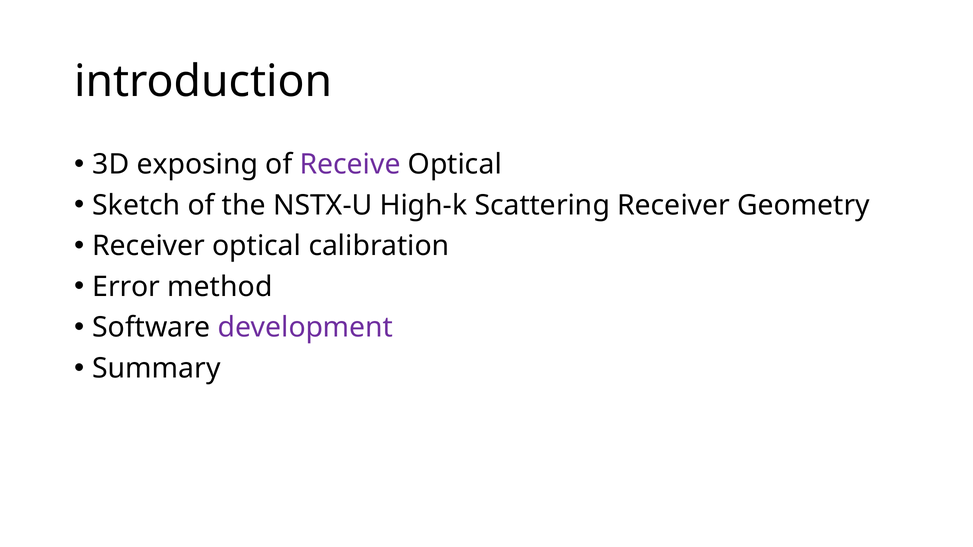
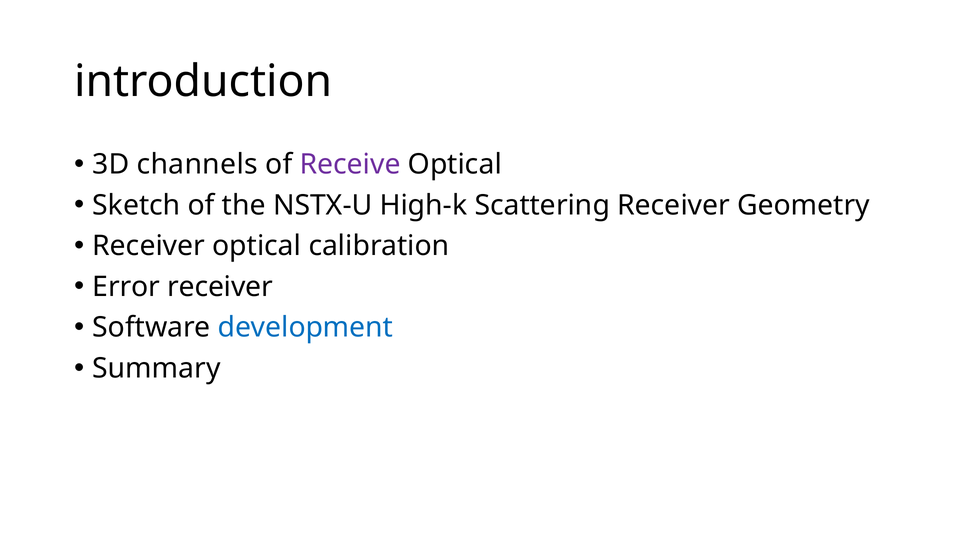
exposing: exposing -> channels
Error method: method -> receiver
development colour: purple -> blue
